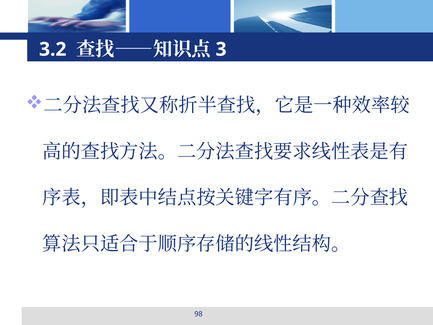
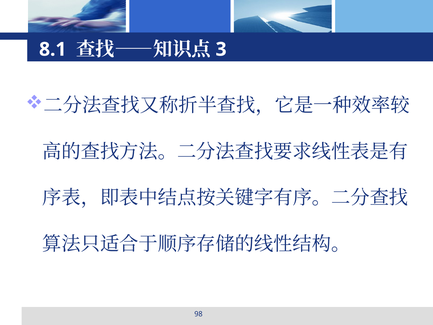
3.2: 3.2 -> 8.1
